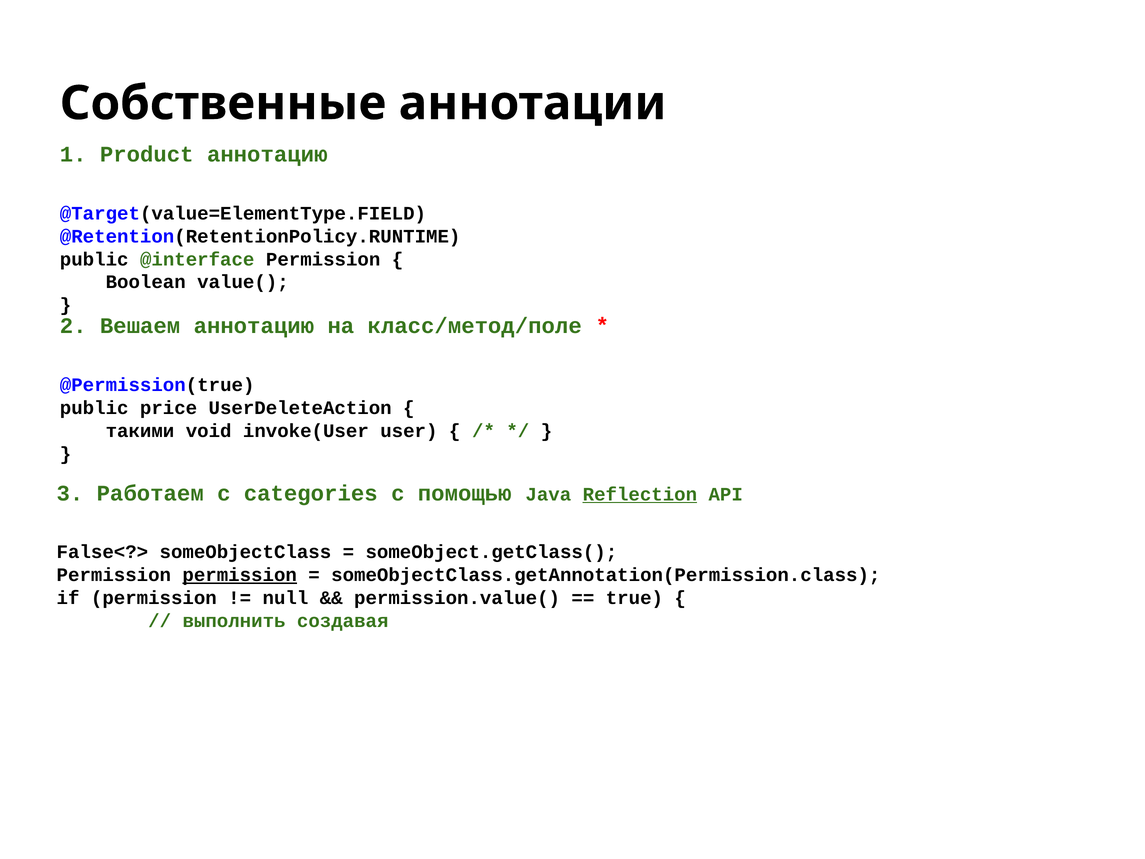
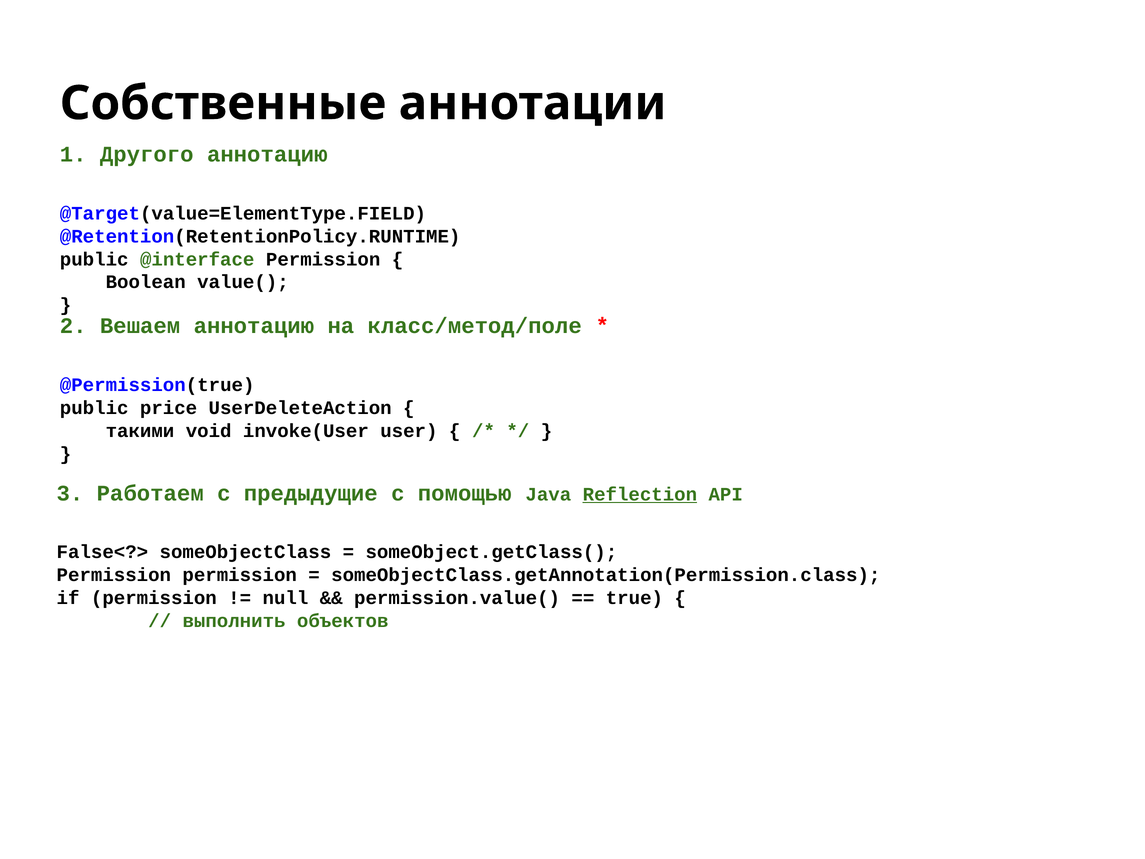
Product: Product -> Другого
categories: categories -> предыдущие
permission at (240, 575) underline: present -> none
создавая: создавая -> объектов
